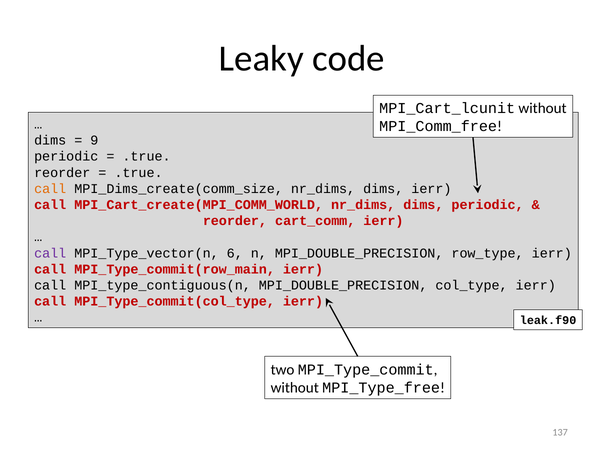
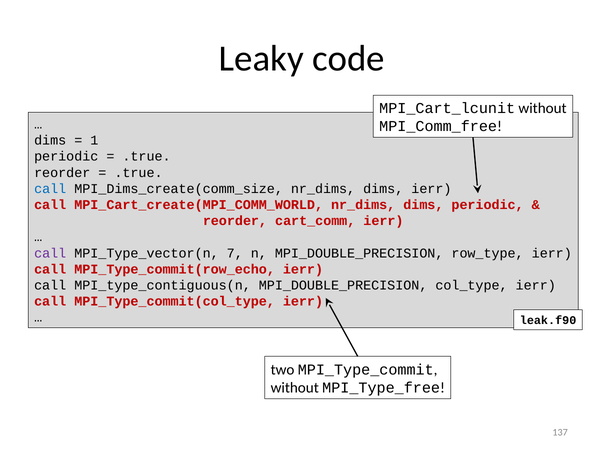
9: 9 -> 1
call at (50, 189) colour: orange -> blue
6: 6 -> 7
MPI_Type_commit(row_main: MPI_Type_commit(row_main -> MPI_Type_commit(row_echo
